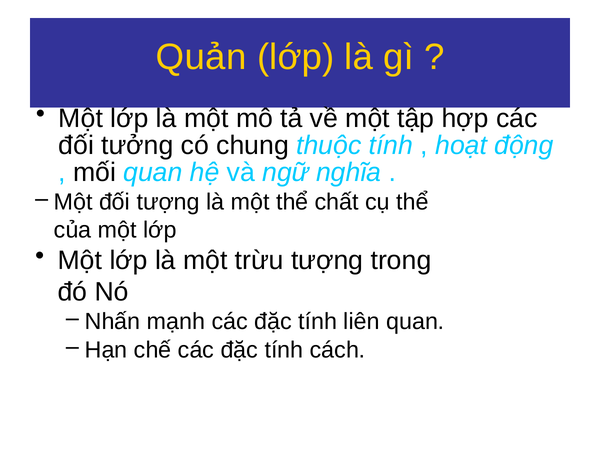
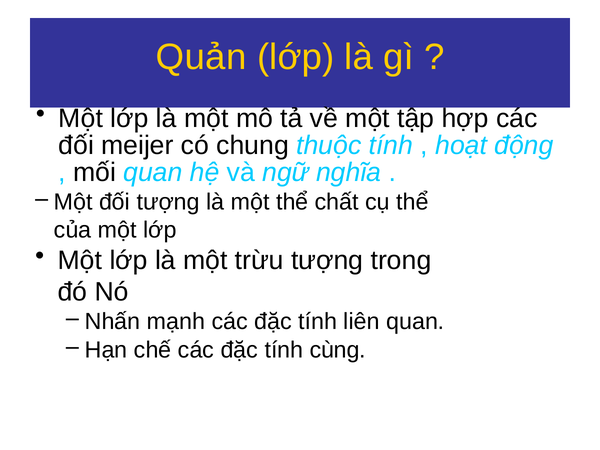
tưởng: tưởng -> meijer
cách: cách -> cùng
